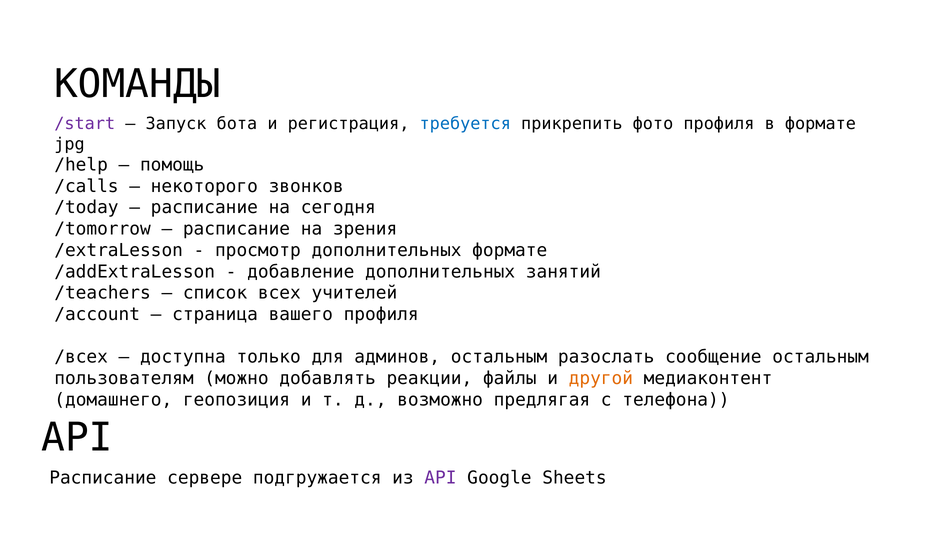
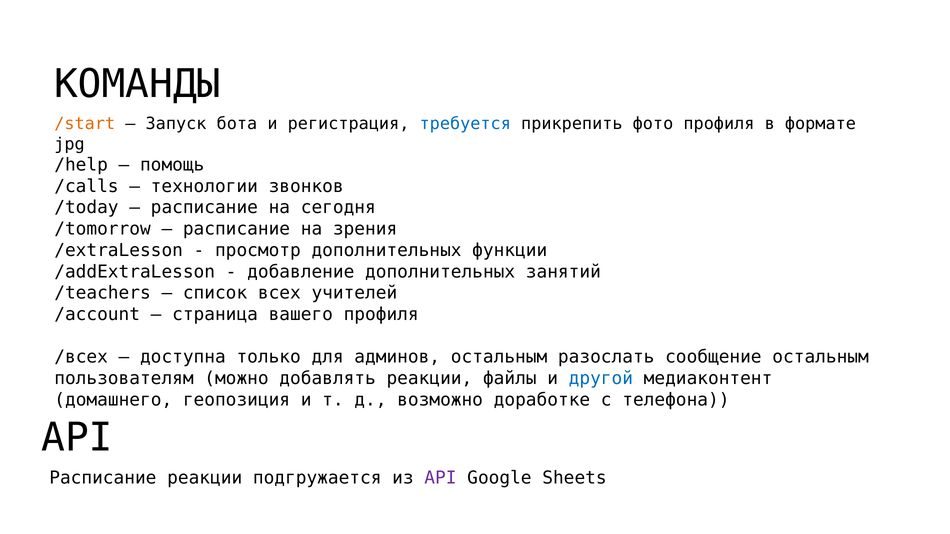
/start colour: purple -> orange
некоторого: некоторого -> технологии
дополнительных формате: формате -> функции
другой colour: orange -> blue
предлягая: предлягая -> доработке
Расписание сервере: сервере -> реакции
